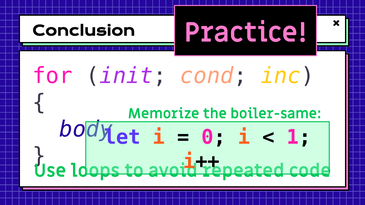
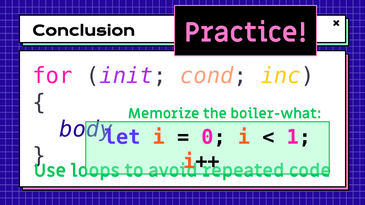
boiler-same: boiler-same -> boiler-what
